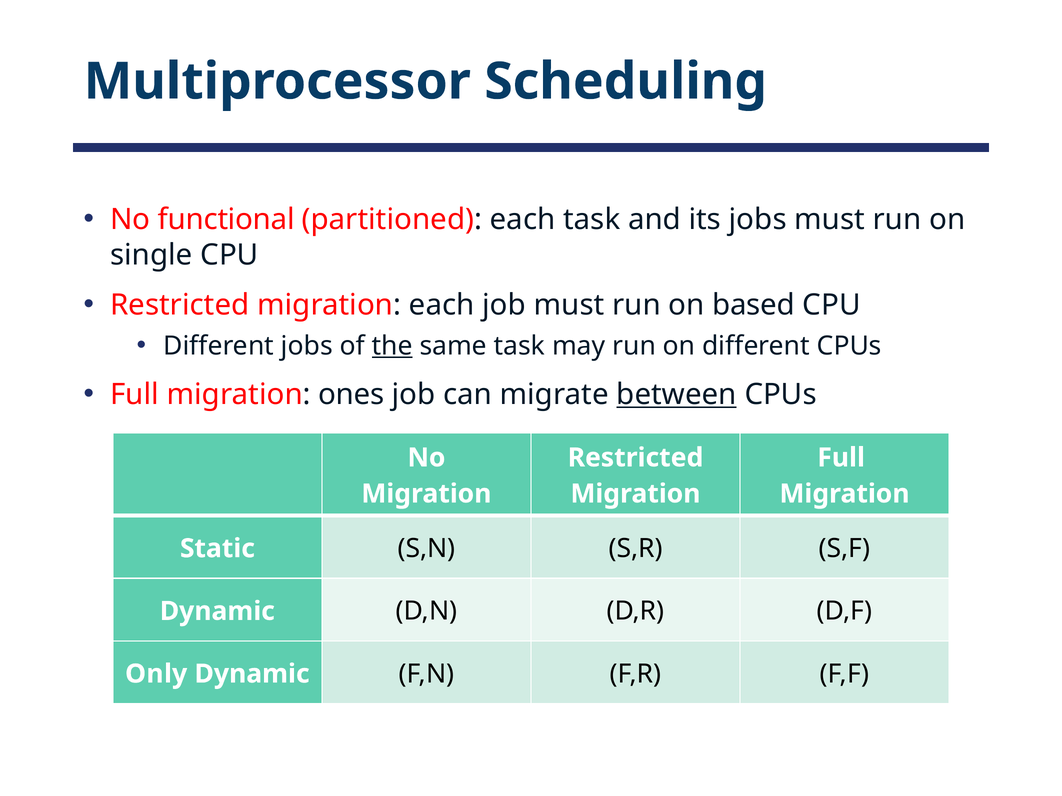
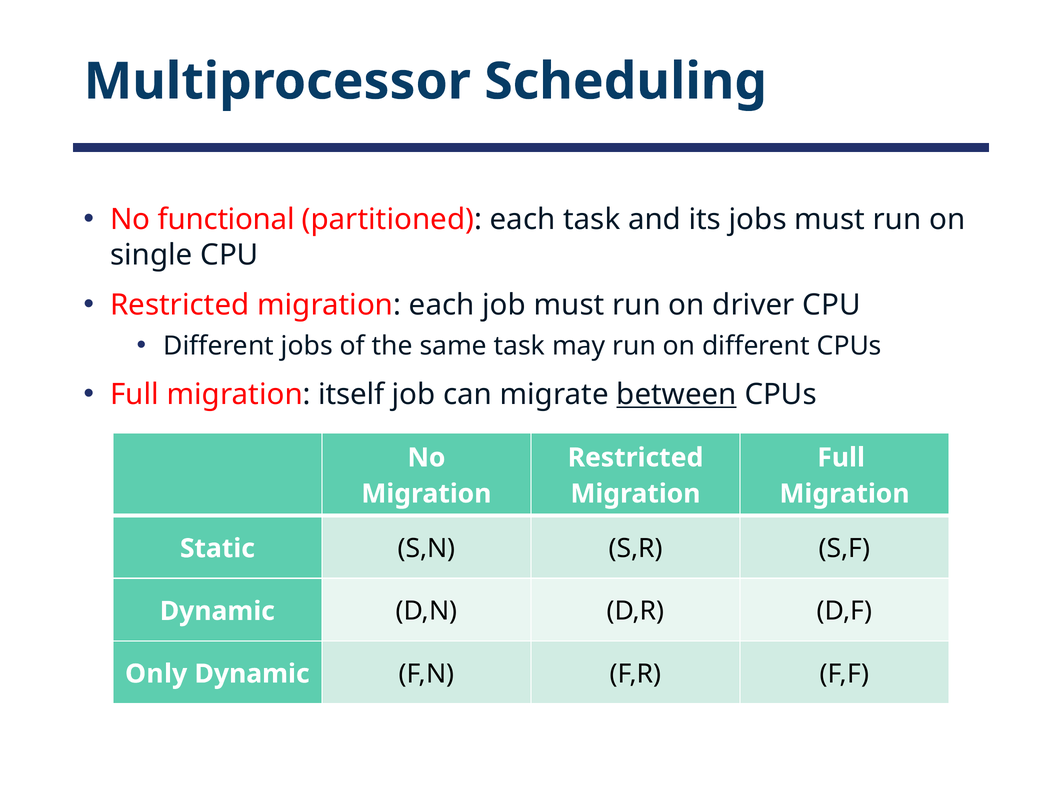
based: based -> driver
the underline: present -> none
ones: ones -> itself
